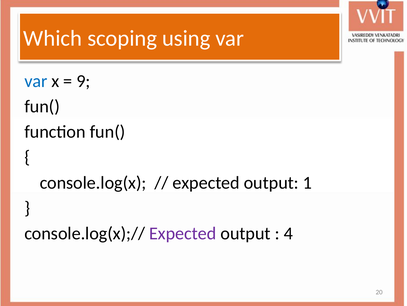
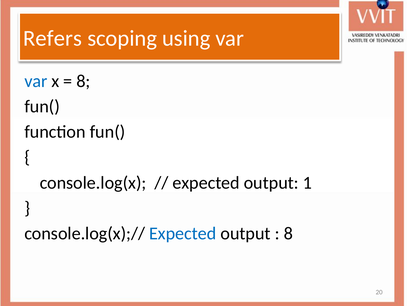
Which: Which -> Refers
9 at (83, 81): 9 -> 8
Expected at (183, 233) colour: purple -> blue
4 at (288, 233): 4 -> 8
